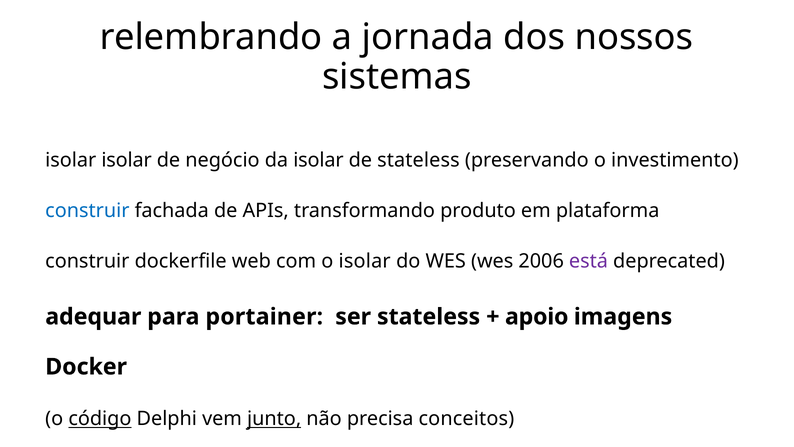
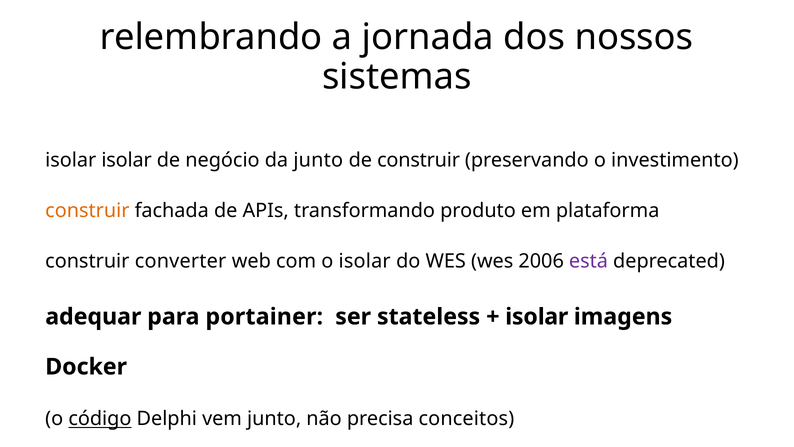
da isolar: isolar -> junto
de stateless: stateless -> construir
construir at (87, 210) colour: blue -> orange
dockerfile: dockerfile -> converter
apoio at (537, 316): apoio -> isolar
junto at (274, 419) underline: present -> none
